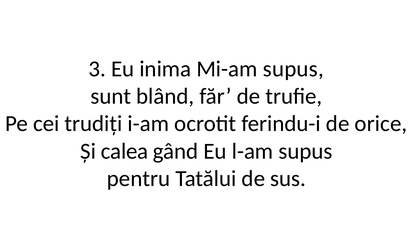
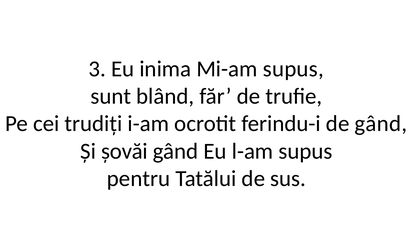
de orice: orice -> gând
calea: calea -> șovăi
